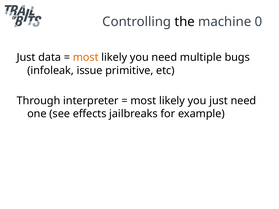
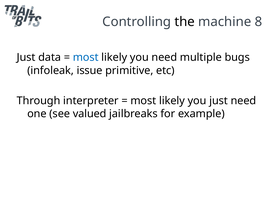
0: 0 -> 8
most at (86, 57) colour: orange -> blue
effects: effects -> valued
